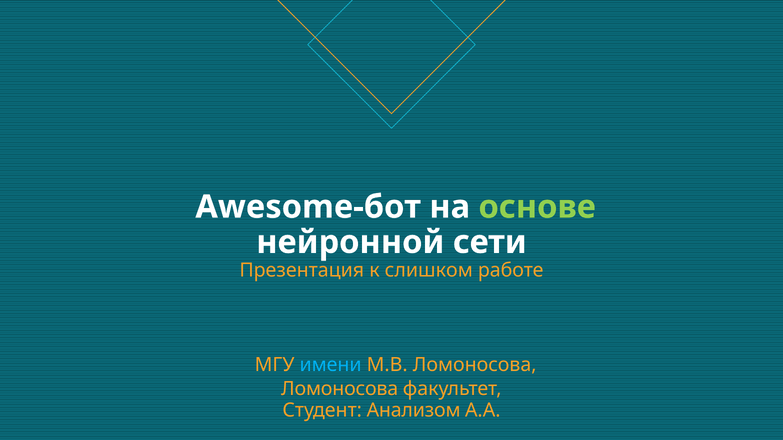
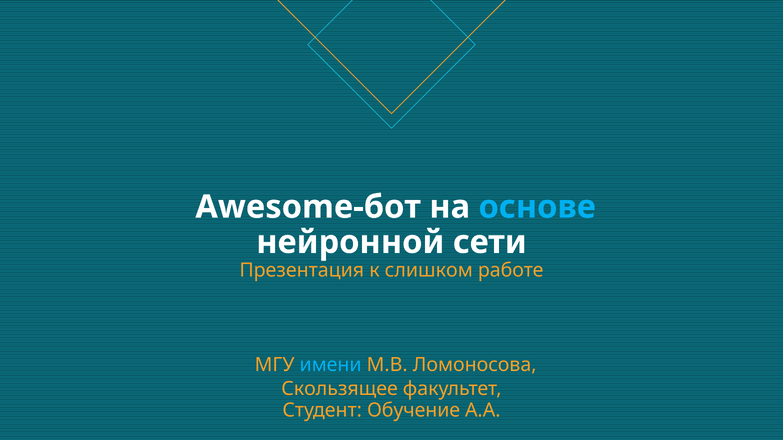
основе colour: light green -> light blue
Ломоносова at (340, 389): Ломоносова -> Скользящее
Анализом: Анализом -> Обучение
